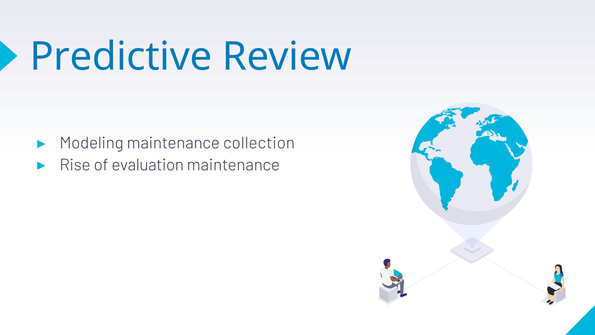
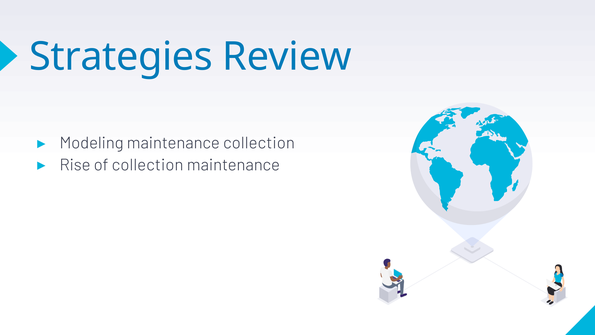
Predictive: Predictive -> Strategies
of evaluation: evaluation -> collection
